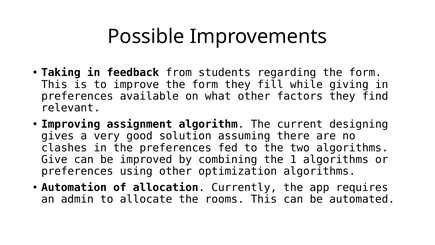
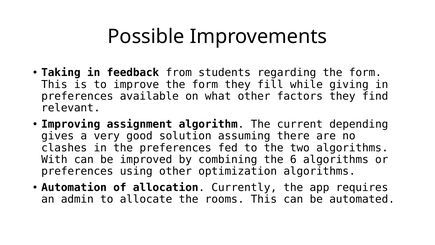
designing: designing -> depending
Give: Give -> With
1: 1 -> 6
